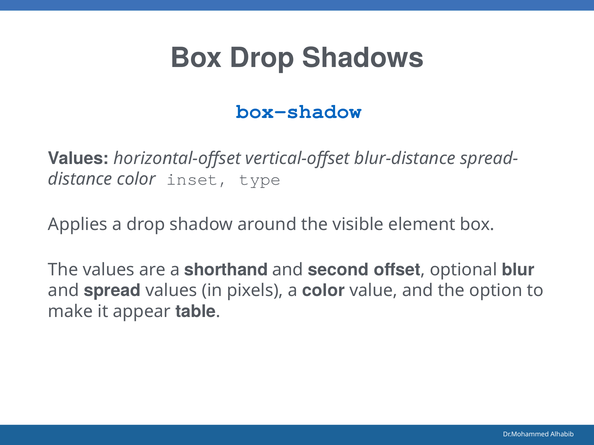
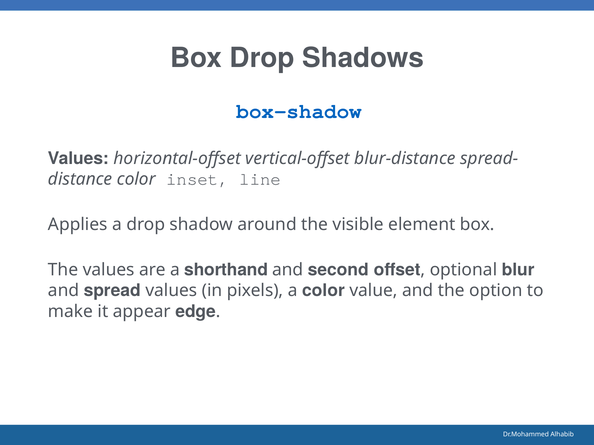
type: type -> line
table: table -> edge
